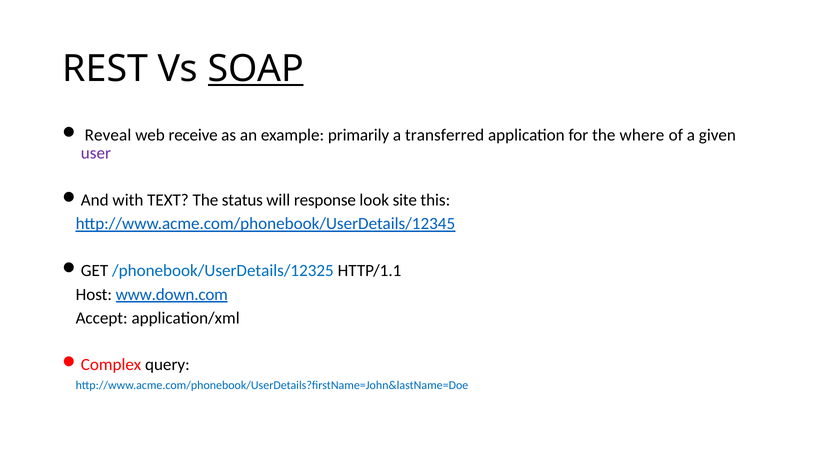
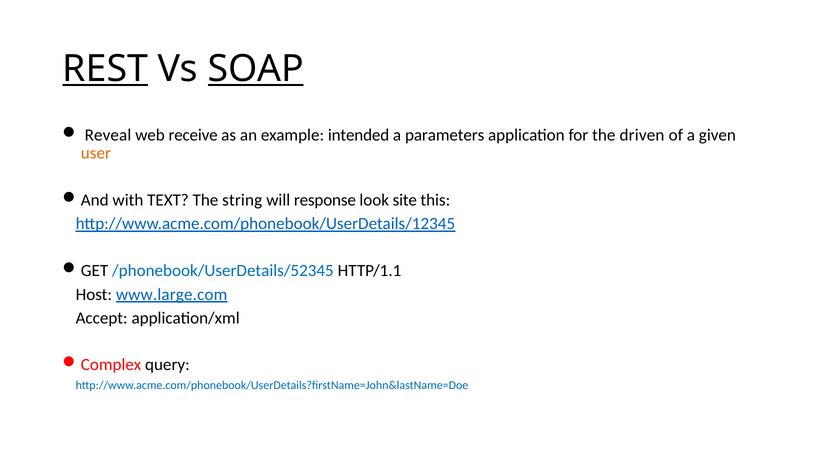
REST underline: none -> present
primarily: primarily -> intended
transferred: transferred -> parameters
where: where -> driven
user colour: purple -> orange
status: status -> string
/phonebook/UserDetails/12325: /phonebook/UserDetails/12325 -> /phonebook/UserDetails/52345
www.down.com: www.down.com -> www.large.com
